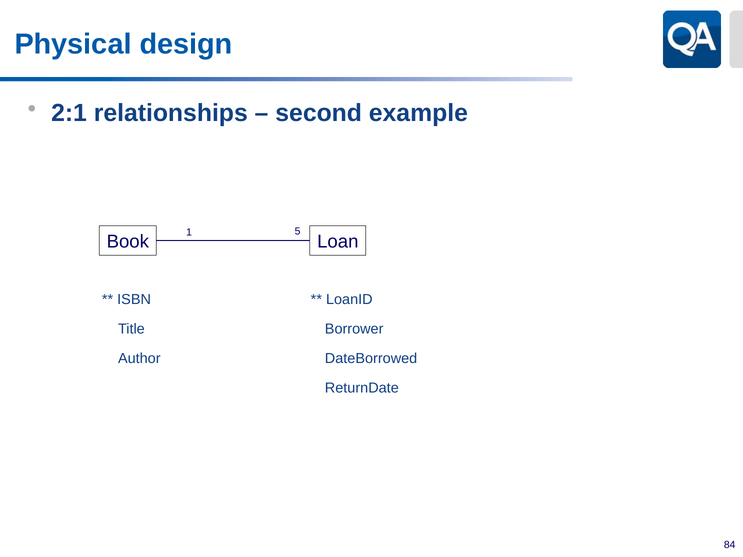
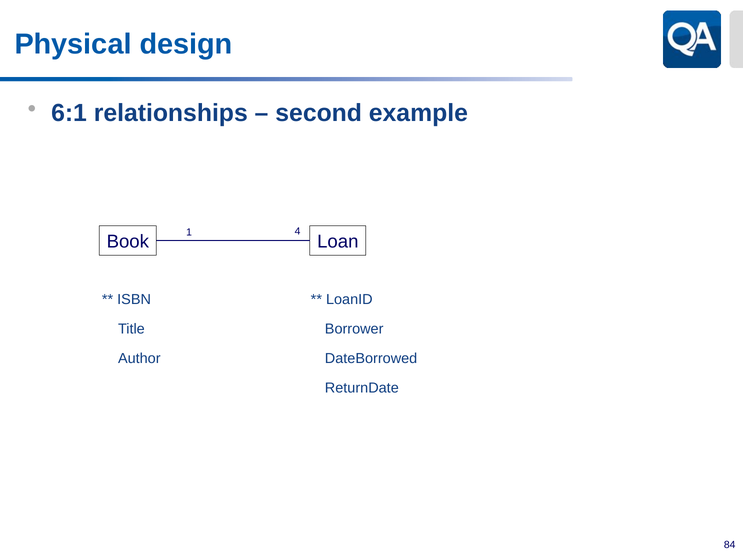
2:1: 2:1 -> 6:1
5: 5 -> 4
